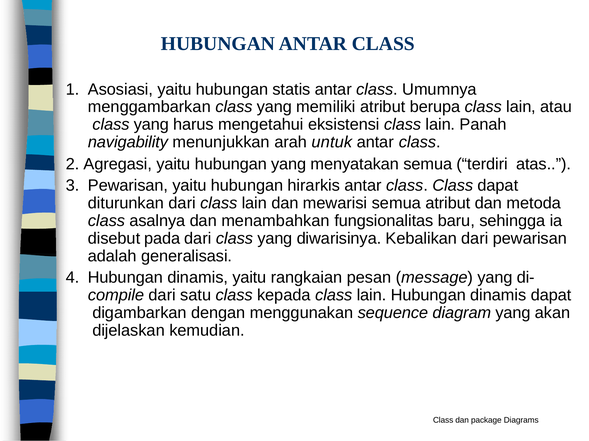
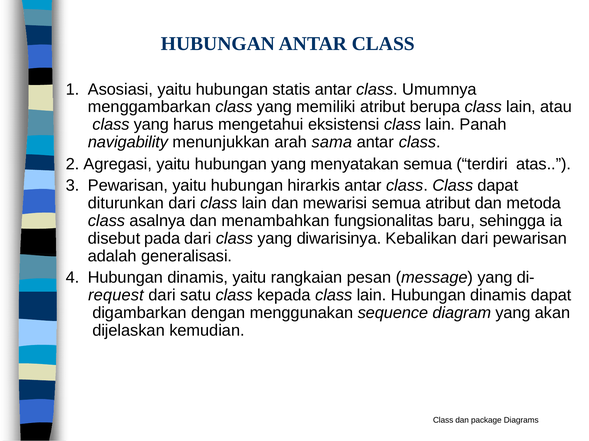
untuk: untuk -> sama
compile: compile -> request
